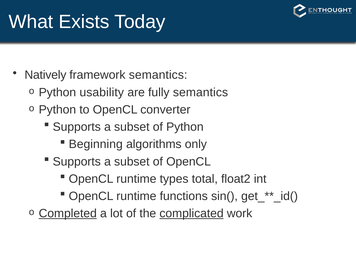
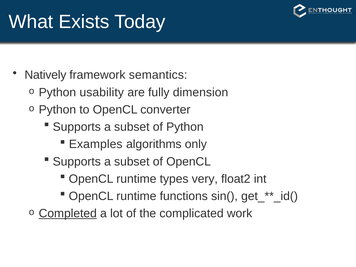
fully semantics: semantics -> dimension
Beginning: Beginning -> Examples
total: total -> very
complicated underline: present -> none
